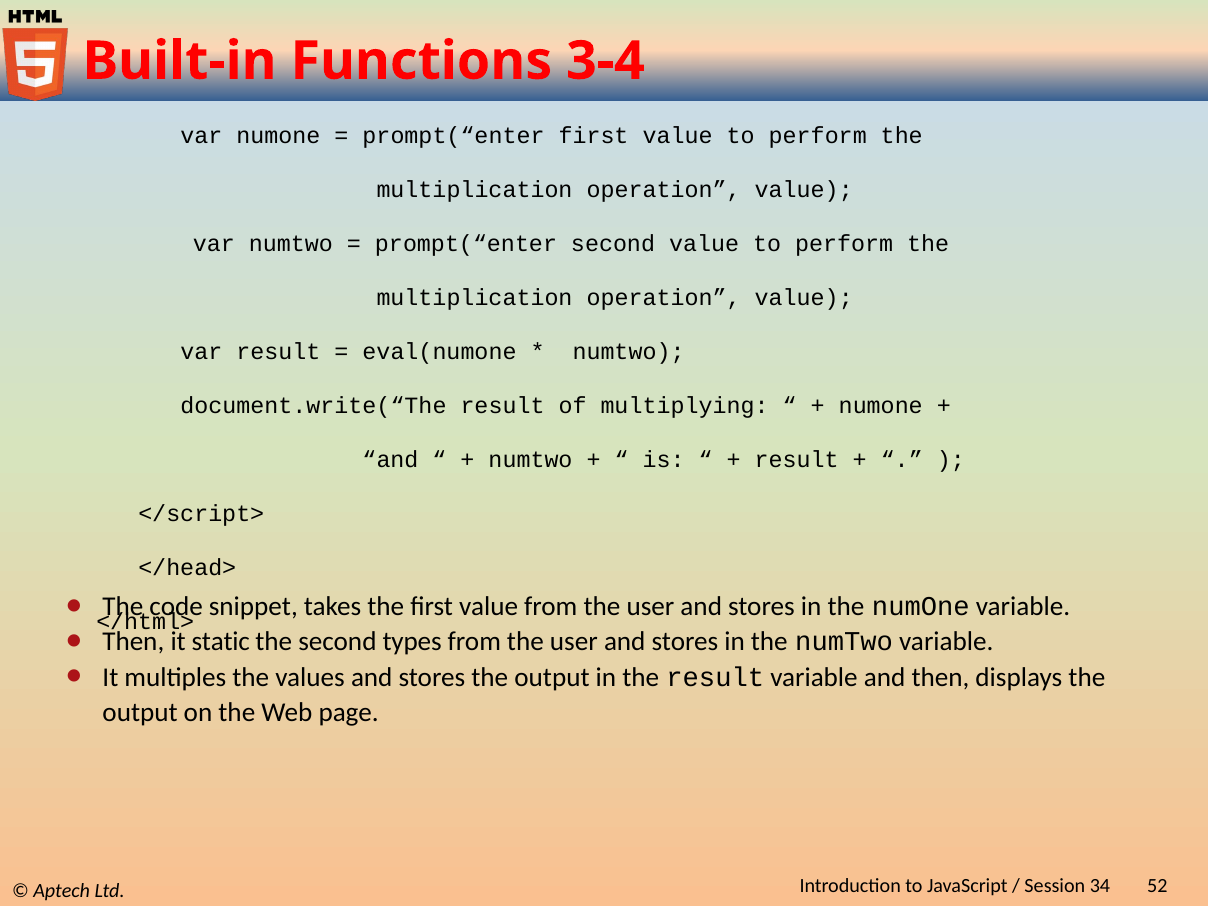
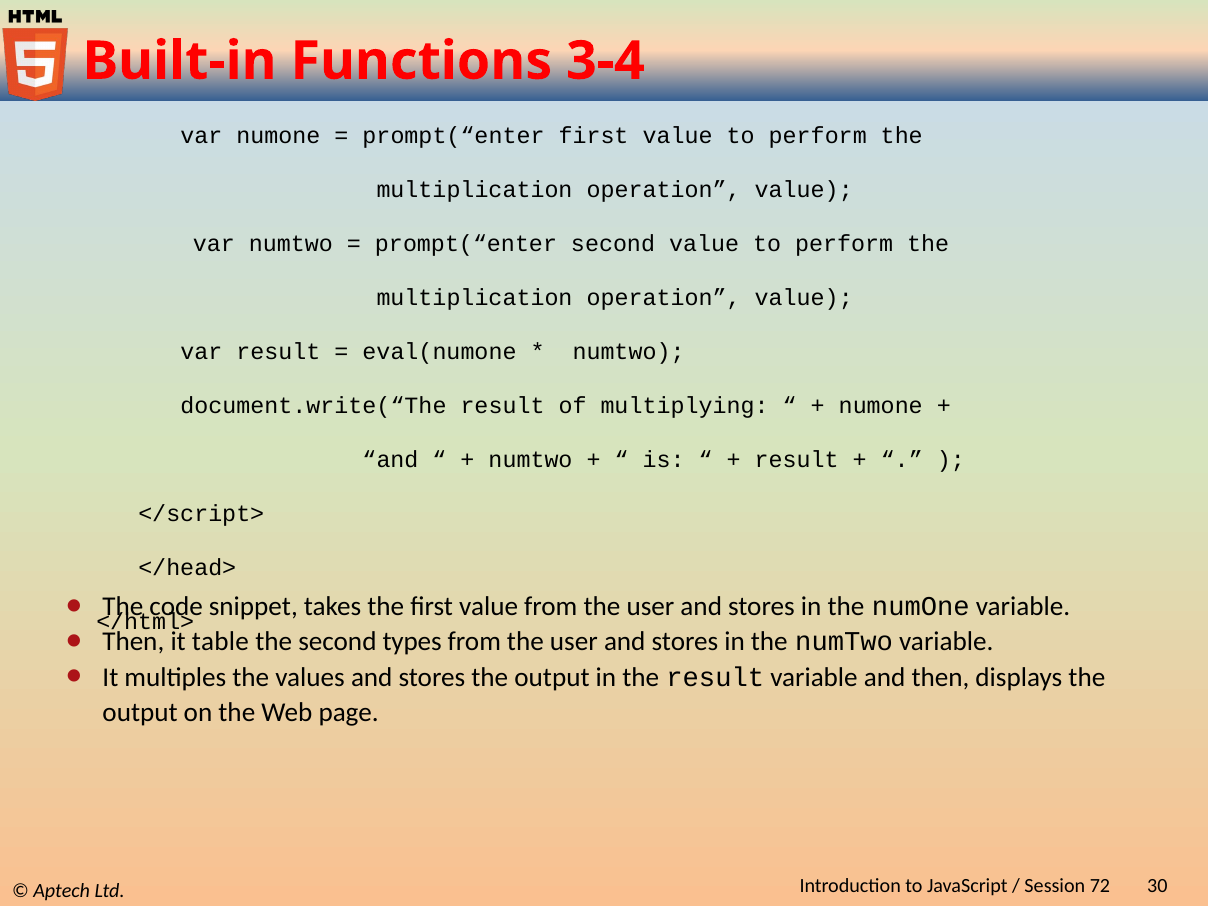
static: static -> table
34: 34 -> 72
52: 52 -> 30
